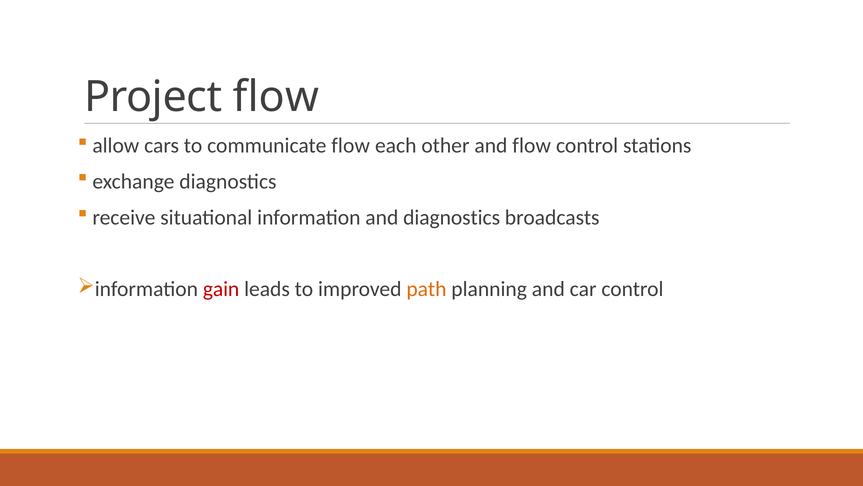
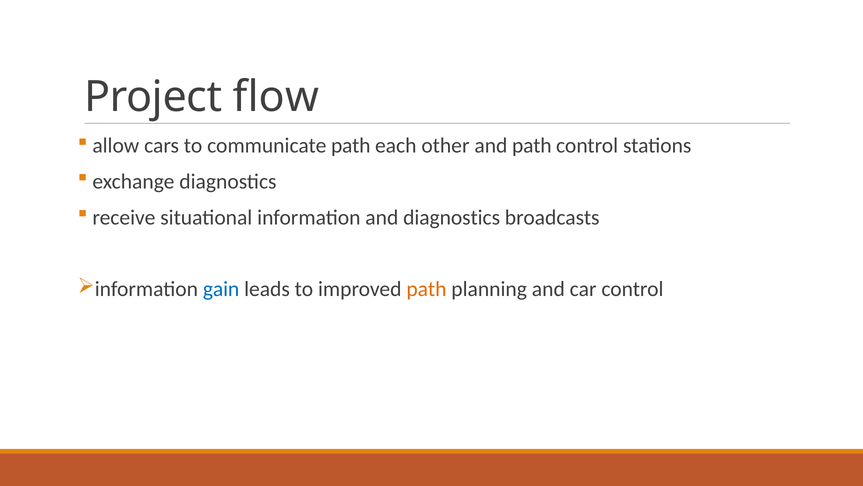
communicate flow: flow -> path
and flow: flow -> path
gain colour: red -> blue
